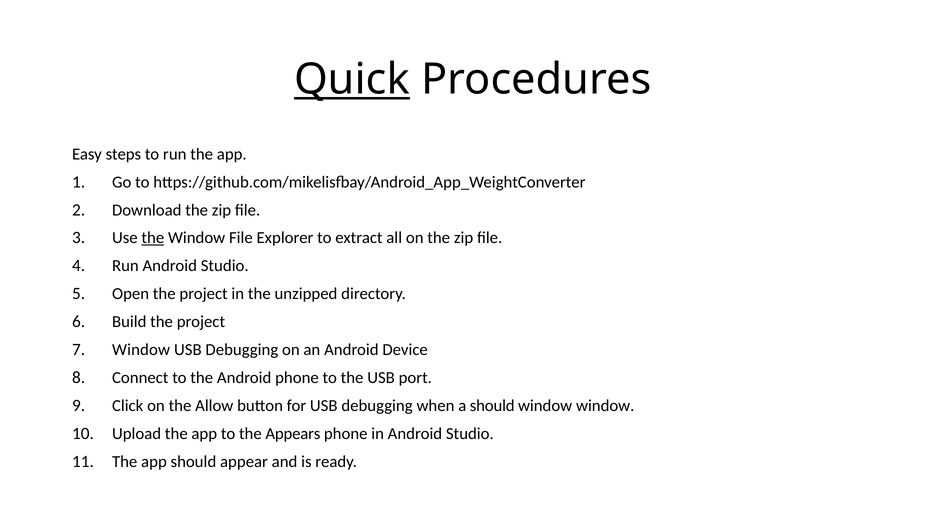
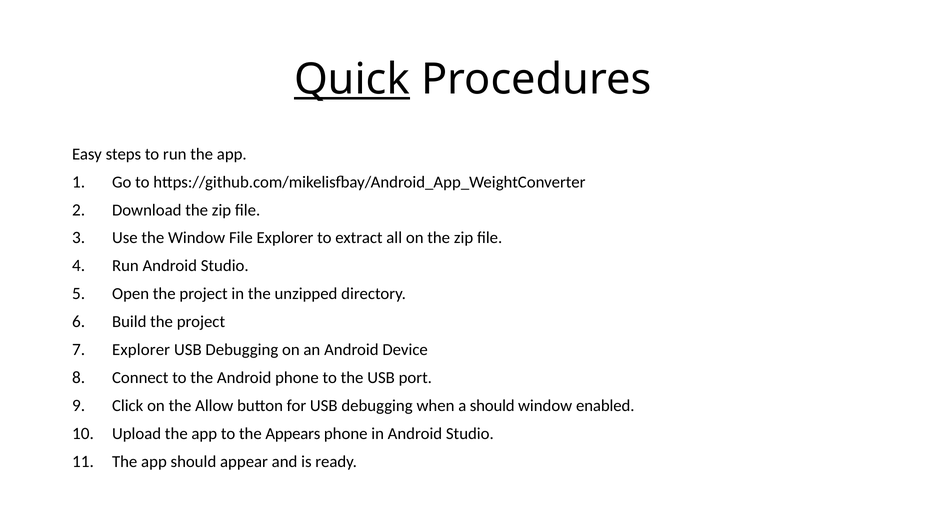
the at (153, 238) underline: present -> none
Window at (141, 350): Window -> Explorer
window window: window -> enabled
